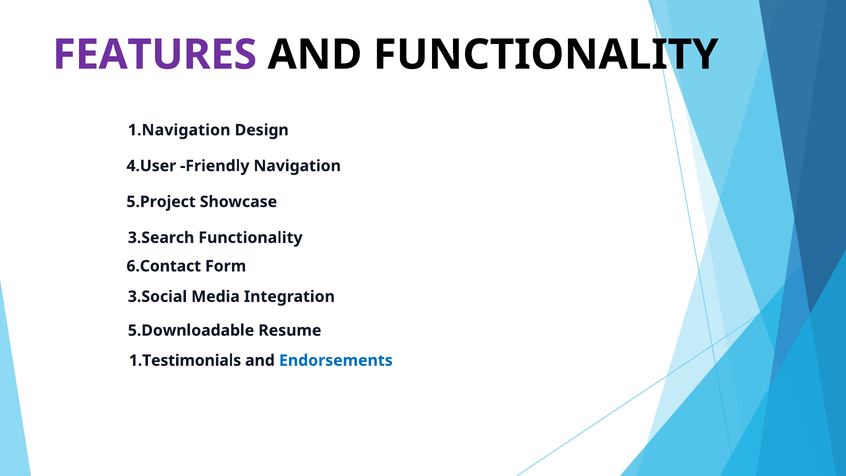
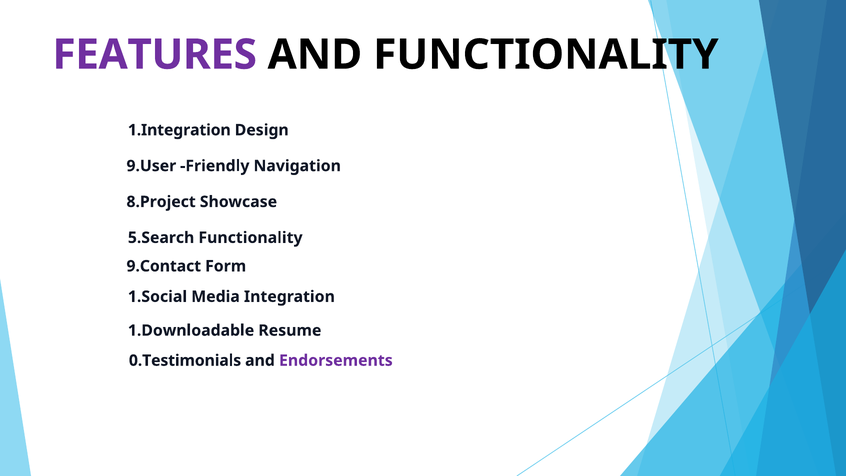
1.Navigation: 1.Navigation -> 1.Integration
4.User: 4.User -> 9.User
5.Project: 5.Project -> 8.Project
3.Search: 3.Search -> 5.Search
6.Contact: 6.Contact -> 9.Contact
3.Social: 3.Social -> 1.Social
5.Downloadable: 5.Downloadable -> 1.Downloadable
1.Testimonials: 1.Testimonials -> 0.Testimonials
Endorsements colour: blue -> purple
